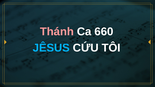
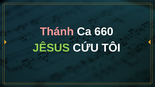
JÊSUS colour: light blue -> light green
